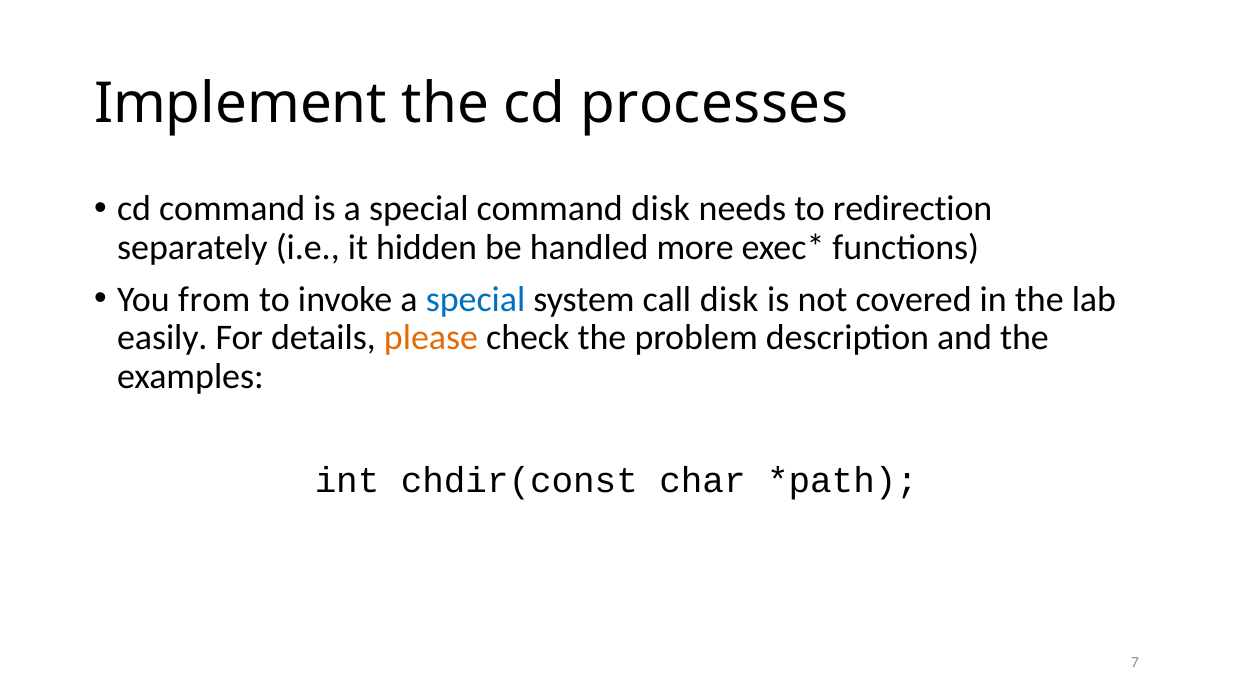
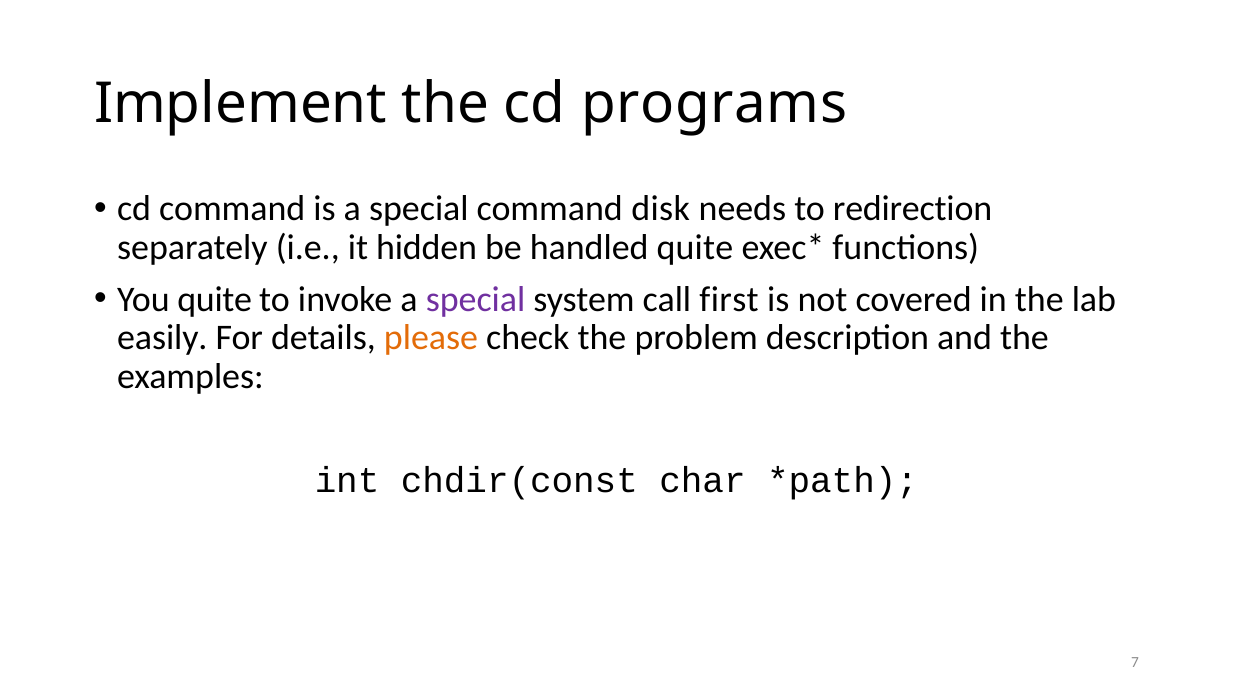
processes: processes -> programs
handled more: more -> quite
You from: from -> quite
special at (476, 299) colour: blue -> purple
call disk: disk -> first
